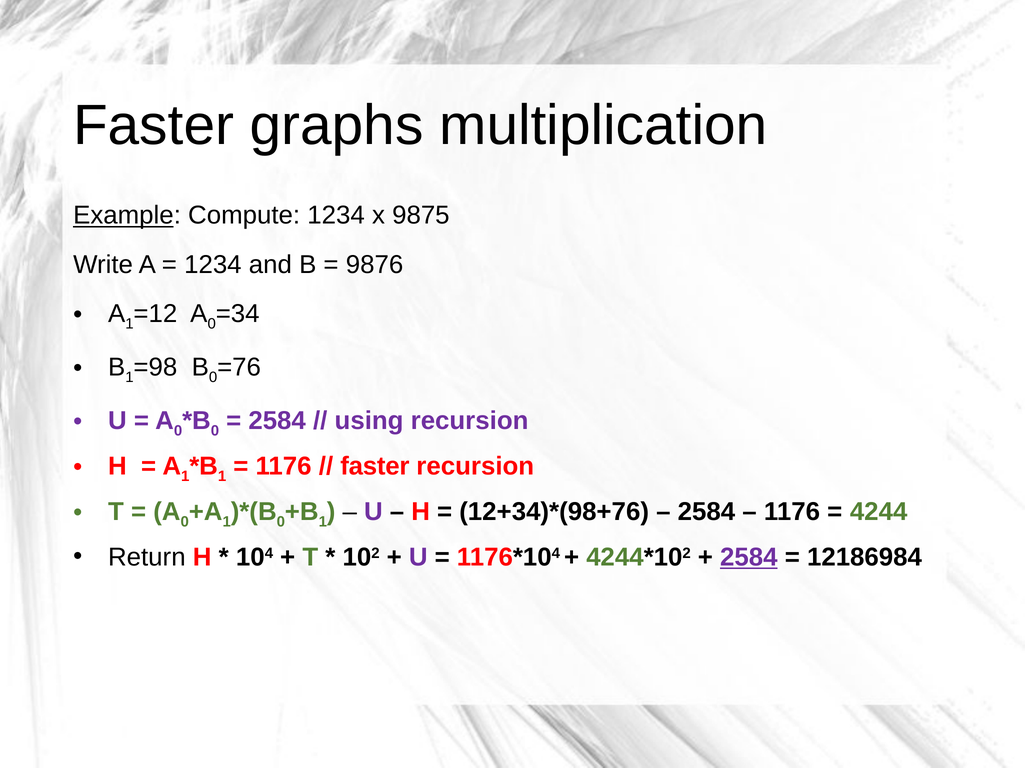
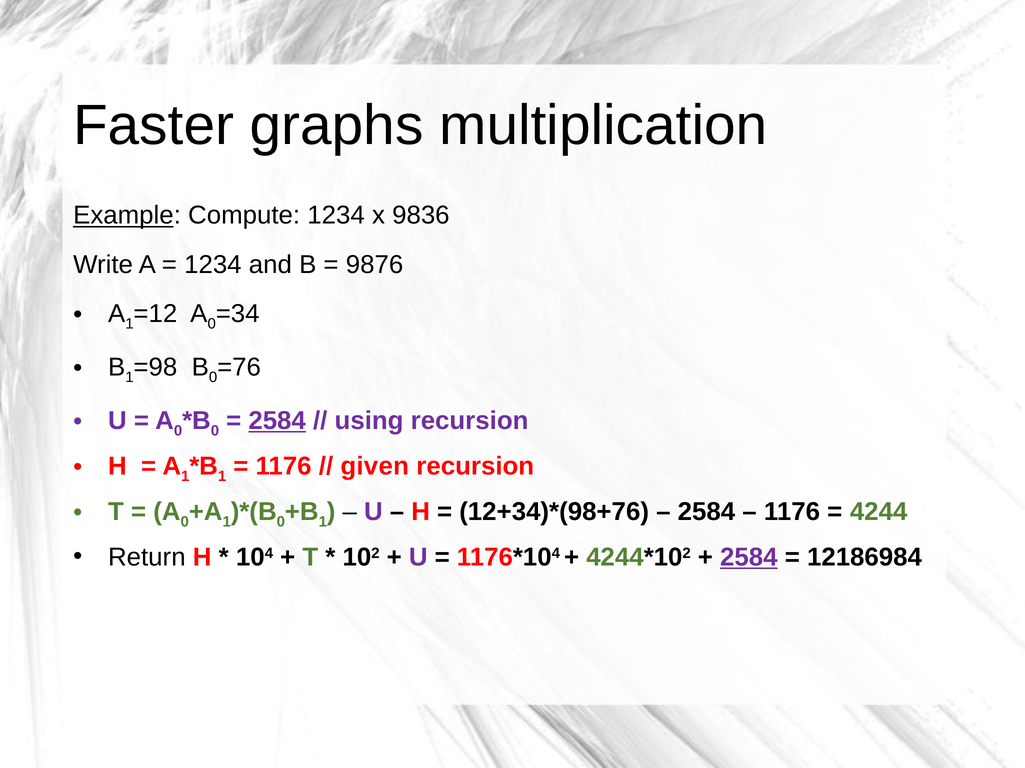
9875: 9875 -> 9836
2584 at (277, 421) underline: none -> present
faster at (375, 467): faster -> given
